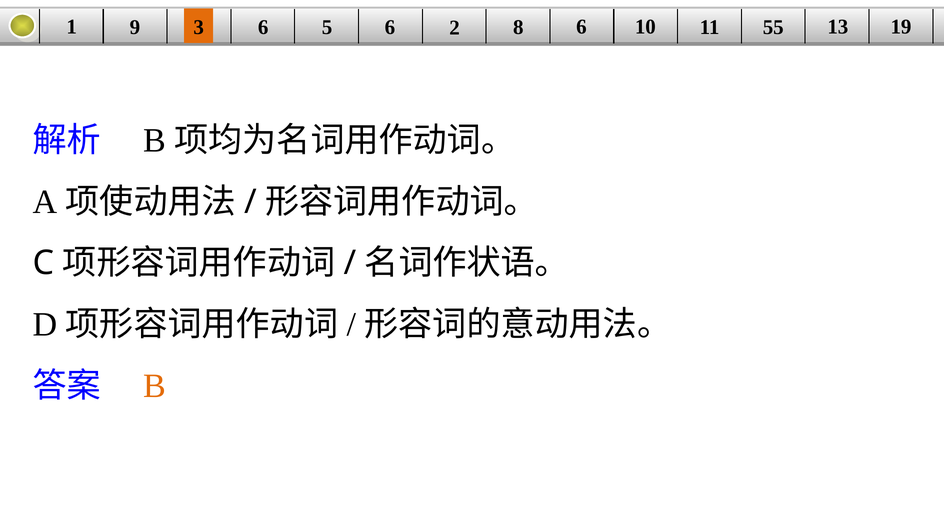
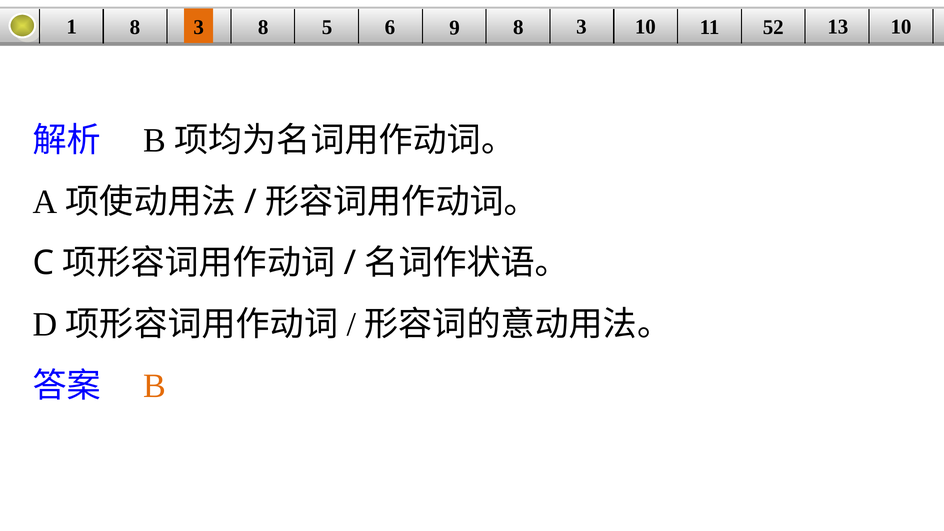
1 9: 9 -> 8
3 6: 6 -> 8
2: 2 -> 9
6 at (581, 27): 6 -> 3
55: 55 -> 52
13 19: 19 -> 10
